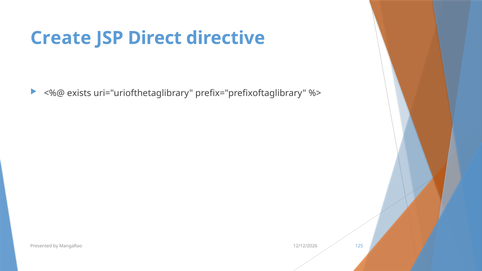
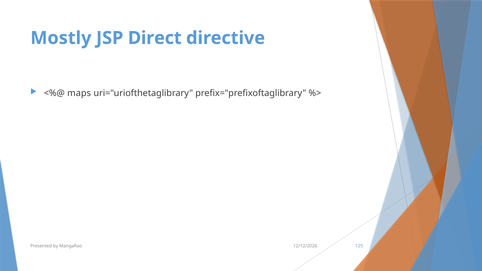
Create: Create -> Mostly
exists: exists -> maps
